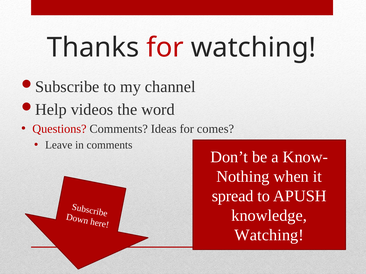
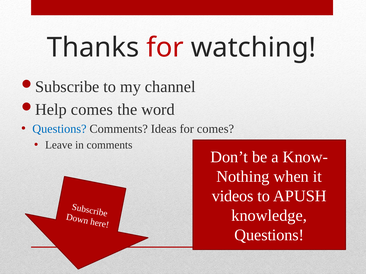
videos at (92, 110): videos -> comes
Questions at (59, 129) colour: red -> blue
spread: spread -> videos
Watching at (269, 235): Watching -> Questions
